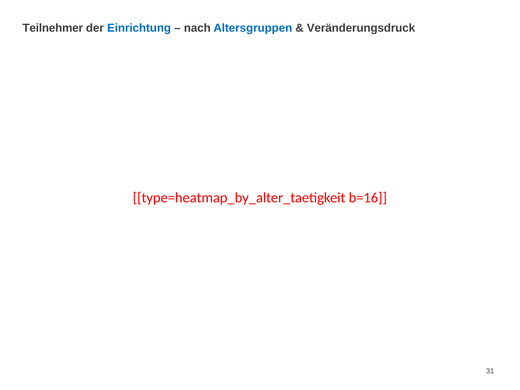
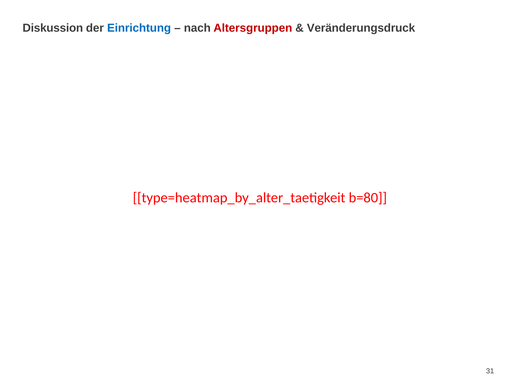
Teilnehmer: Teilnehmer -> Diskussion
Altersgruppen colour: blue -> red
b=16: b=16 -> b=80
